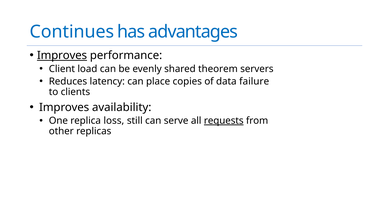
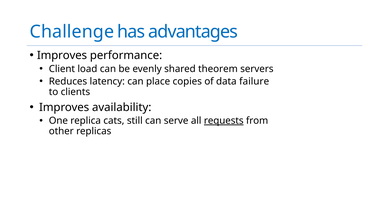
Continues: Continues -> Challenge
Improves at (62, 55) underline: present -> none
loss: loss -> cats
